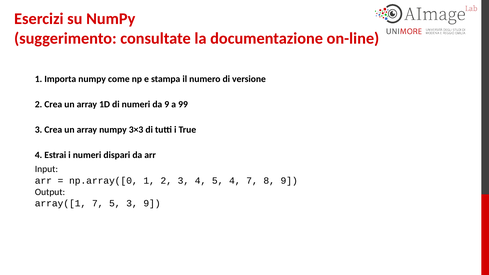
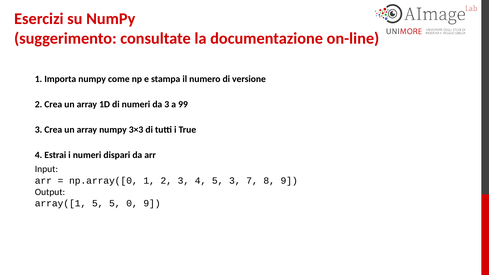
da 9: 9 -> 3
5 4: 4 -> 3
array([1 7: 7 -> 5
5 3: 3 -> 0
